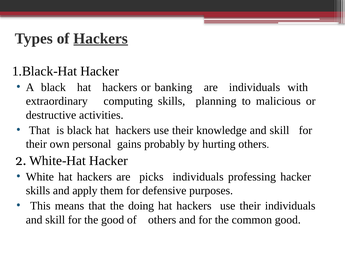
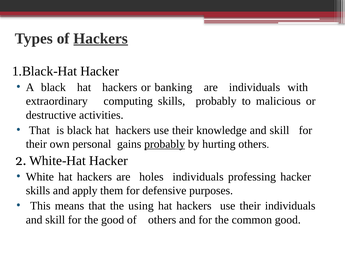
skills planning: planning -> probably
probably at (165, 144) underline: none -> present
picks: picks -> holes
doing: doing -> using
